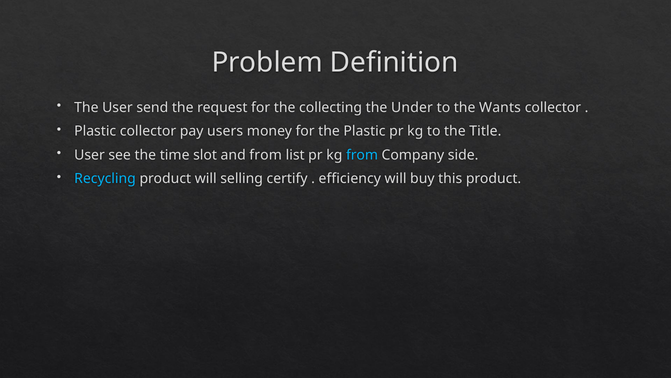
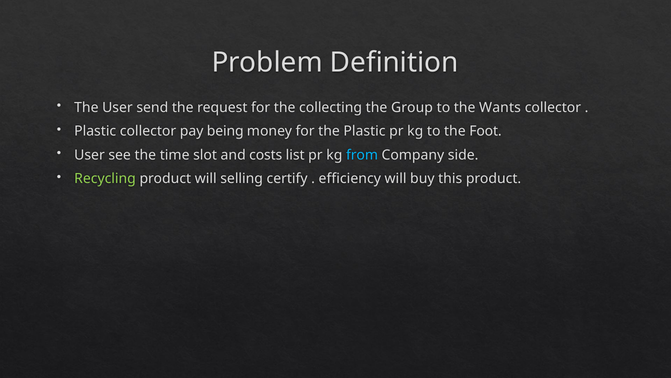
Under: Under -> Group
users: users -> being
Title: Title -> Foot
and from: from -> costs
Recycling colour: light blue -> light green
